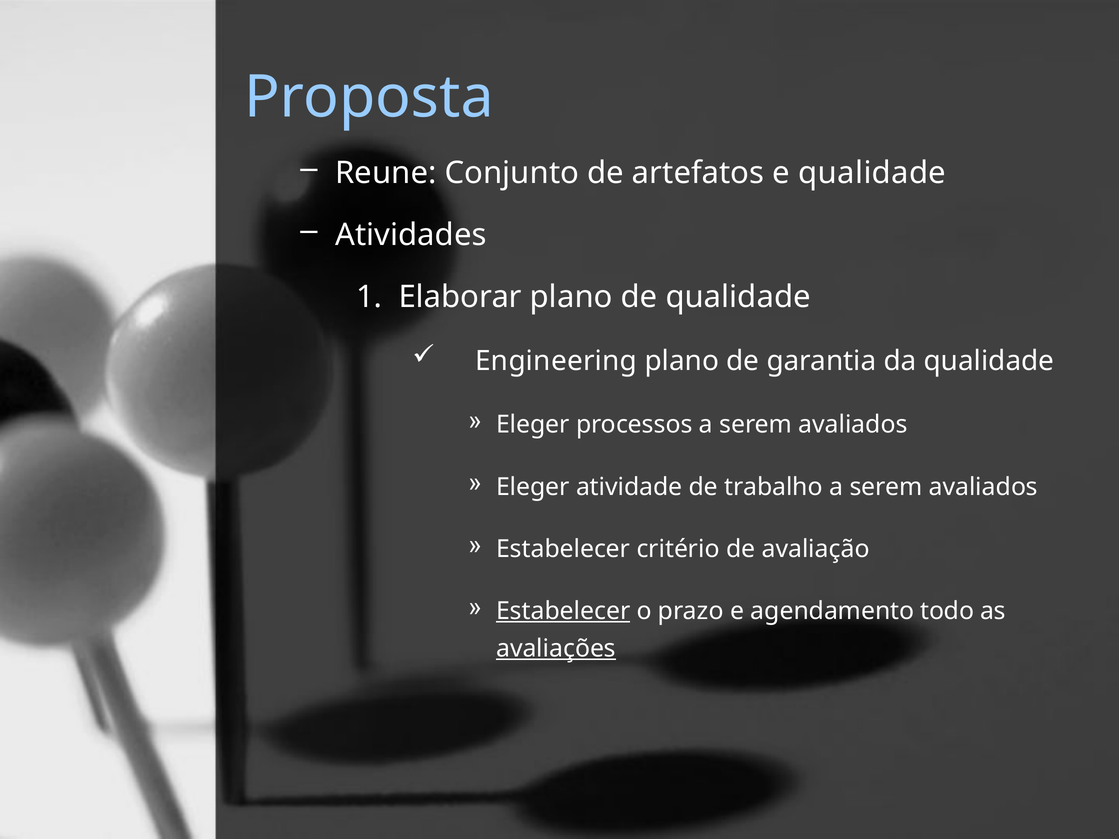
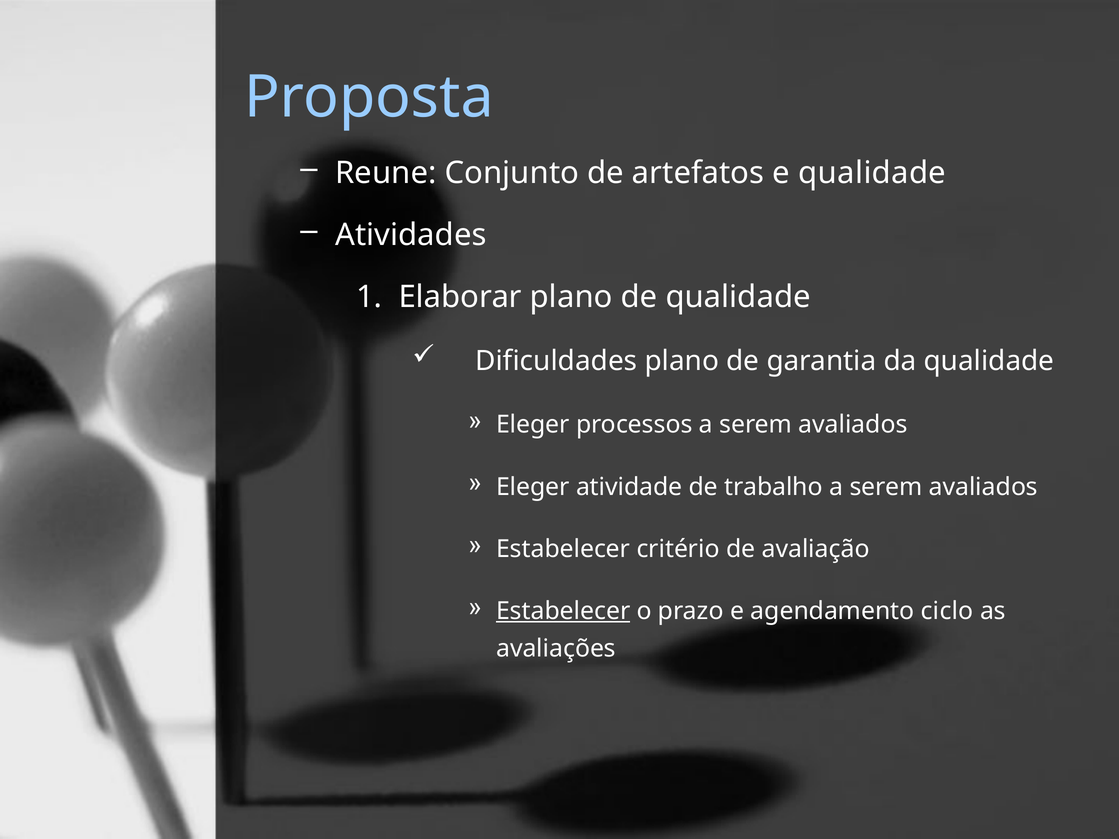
Engineering: Engineering -> Dificuldades
todo: todo -> ciclo
avaliações underline: present -> none
